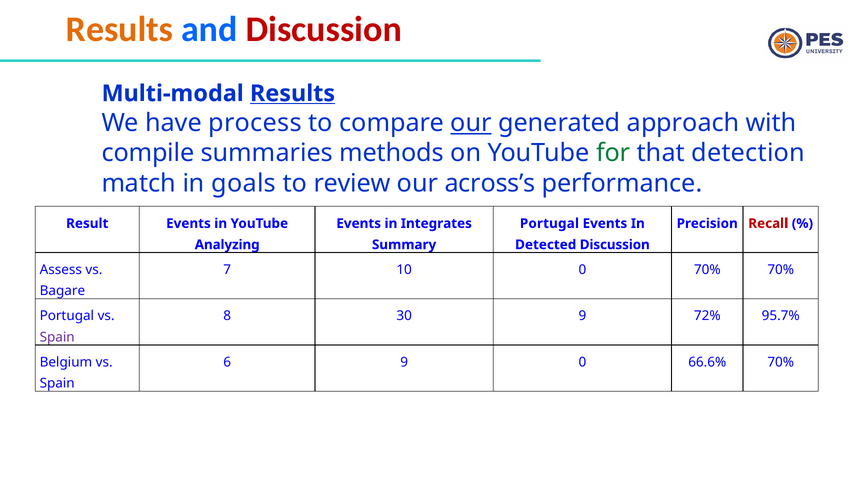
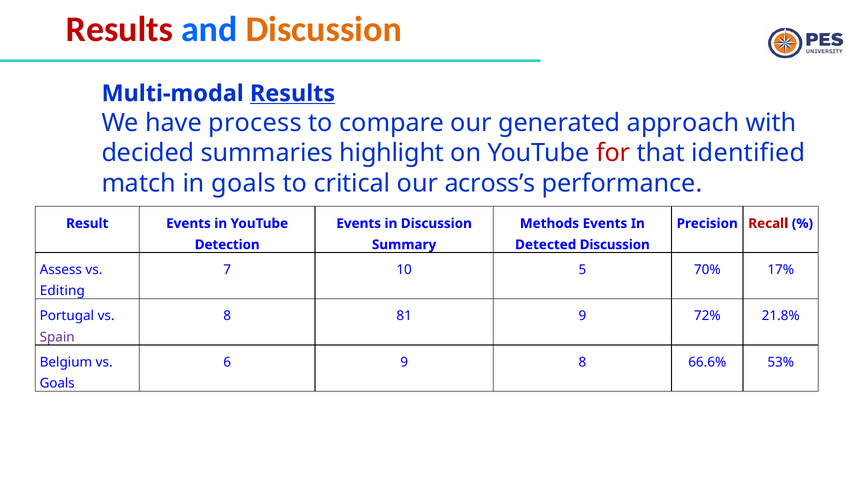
Results at (120, 29) colour: orange -> red
Discussion at (324, 29) colour: red -> orange
our at (471, 123) underline: present -> none
compile: compile -> decided
methods: methods -> highlight
for colour: green -> red
detection: detection -> identified
review: review -> critical
in Integrates: Integrates -> Discussion
Portugal at (549, 224): Portugal -> Methods
Analyzing: Analyzing -> Detection
10 0: 0 -> 5
70% 70%: 70% -> 17%
Bagare: Bagare -> Editing
30: 30 -> 81
95.7%: 95.7% -> 21.8%
9 0: 0 -> 8
66.6% 70%: 70% -> 53%
Spain at (57, 384): Spain -> Goals
